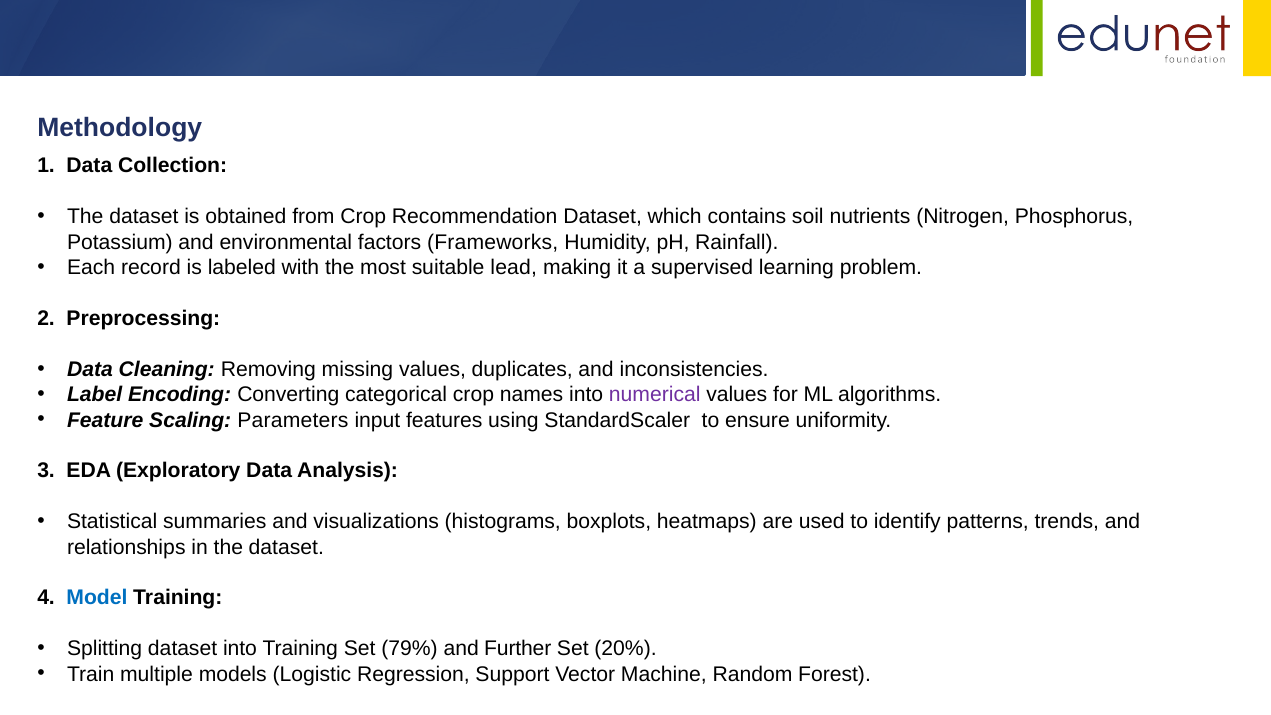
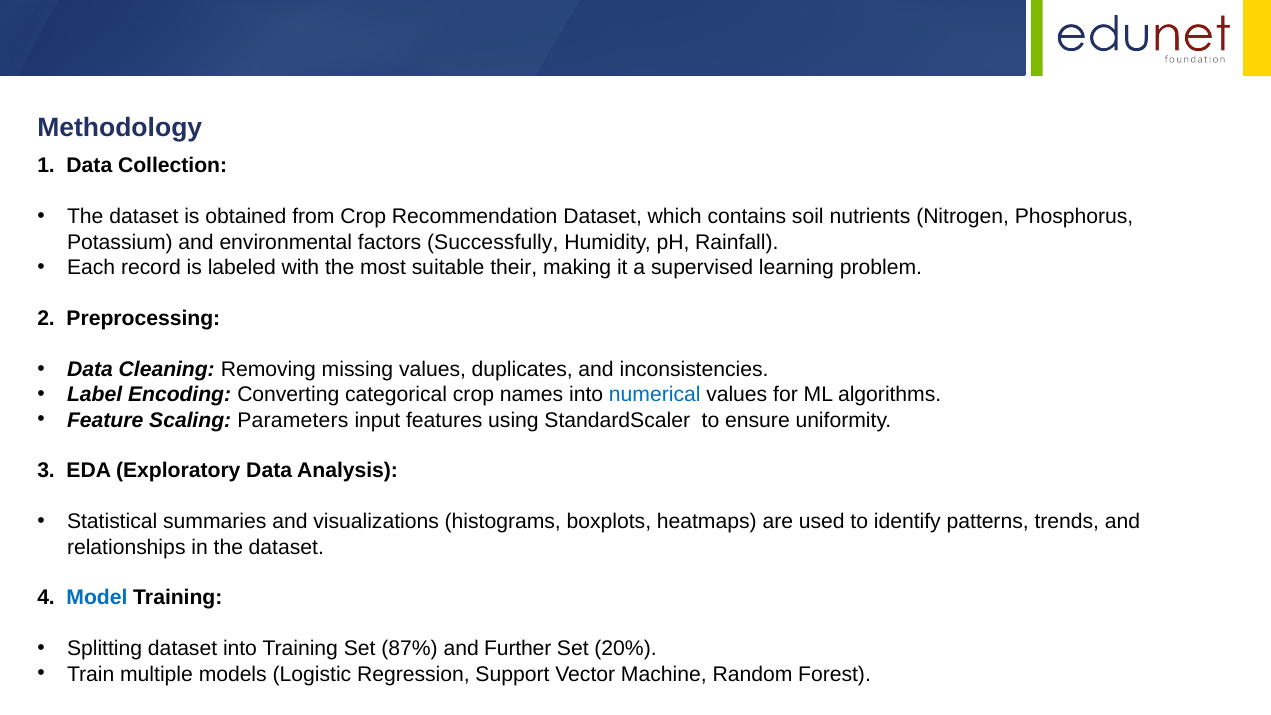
Frameworks: Frameworks -> Successfully
lead: lead -> their
numerical colour: purple -> blue
79%: 79% -> 87%
